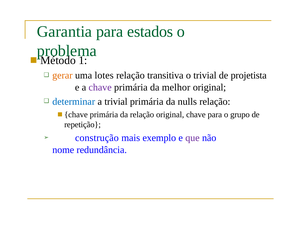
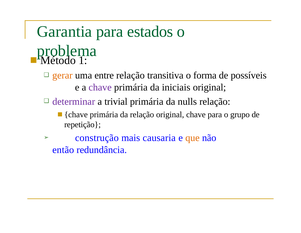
lotes: lotes -> entre
o trivial: trivial -> forma
projetista: projetista -> possíveis
melhor: melhor -> iniciais
determinar colour: blue -> purple
exemplo: exemplo -> causaria
que colour: purple -> orange
nome: nome -> então
